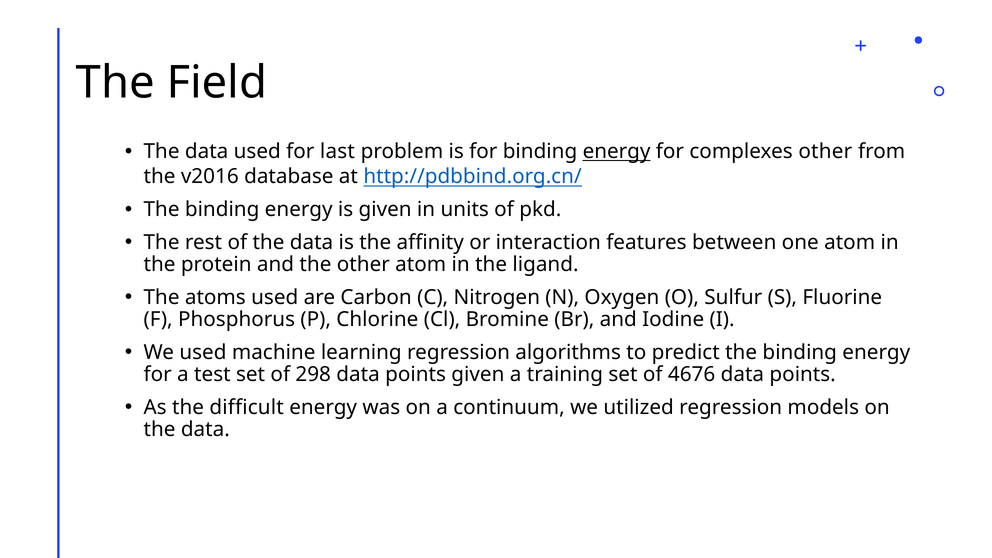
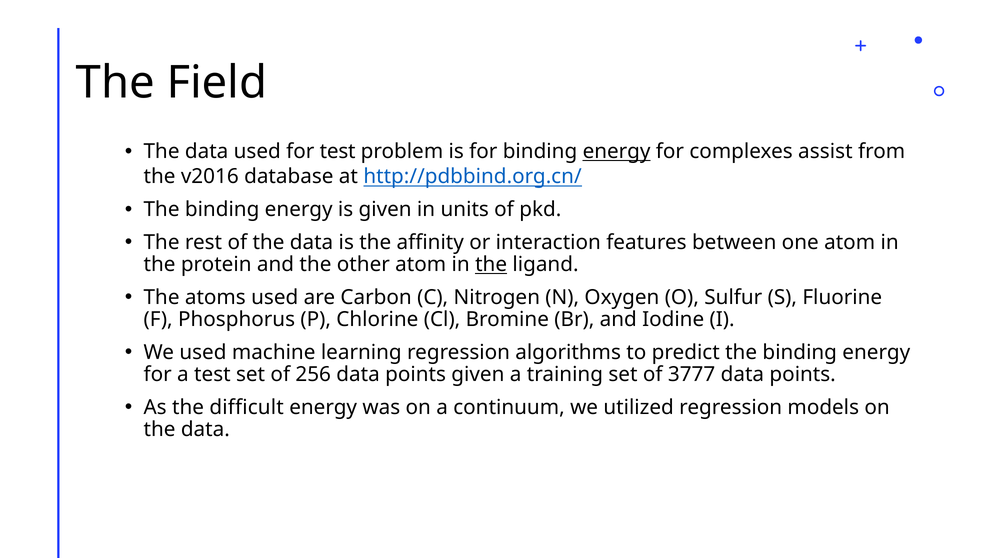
for last: last -> test
complexes other: other -> assist
the at (491, 265) underline: none -> present
298: 298 -> 256
4676: 4676 -> 3777
